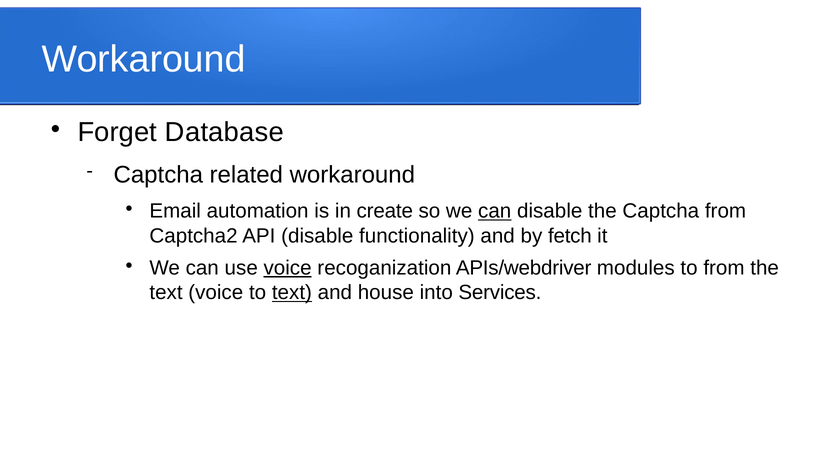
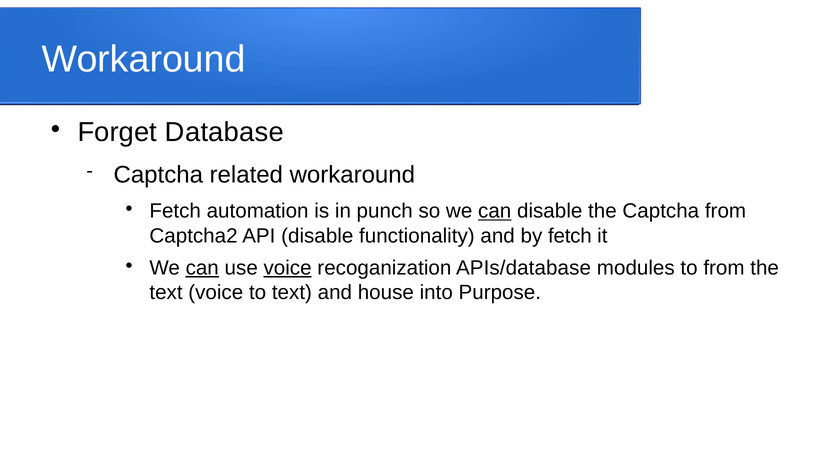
Email at (175, 211): Email -> Fetch
create: create -> punch
can at (202, 268) underline: none -> present
APIs/webdriver: APIs/webdriver -> APIs/database
text at (292, 293) underline: present -> none
Services: Services -> Purpose
